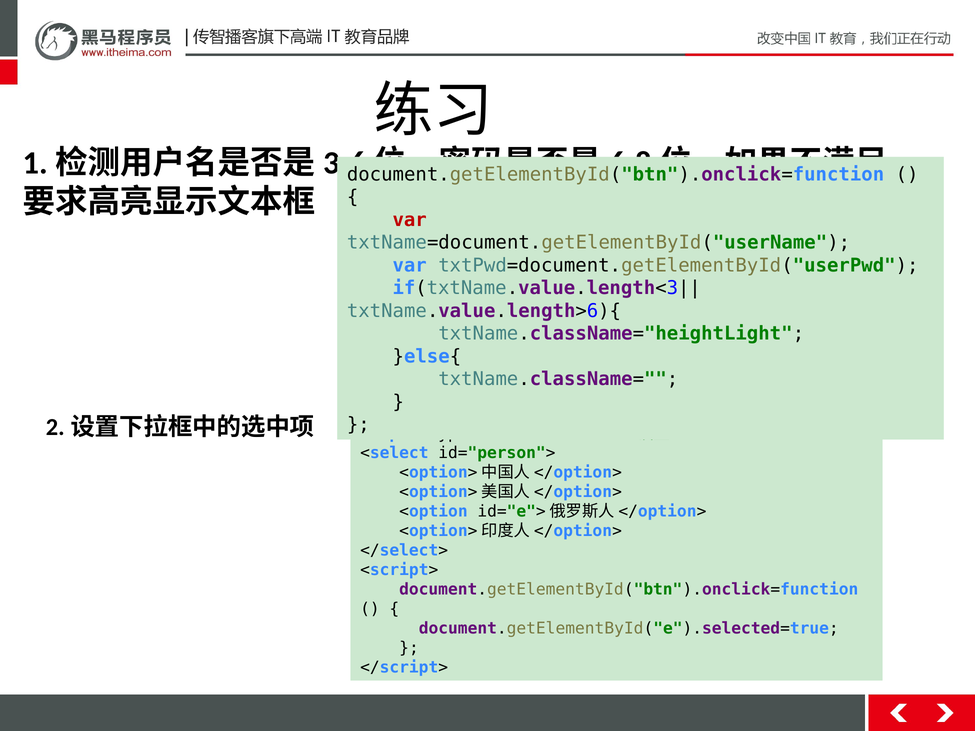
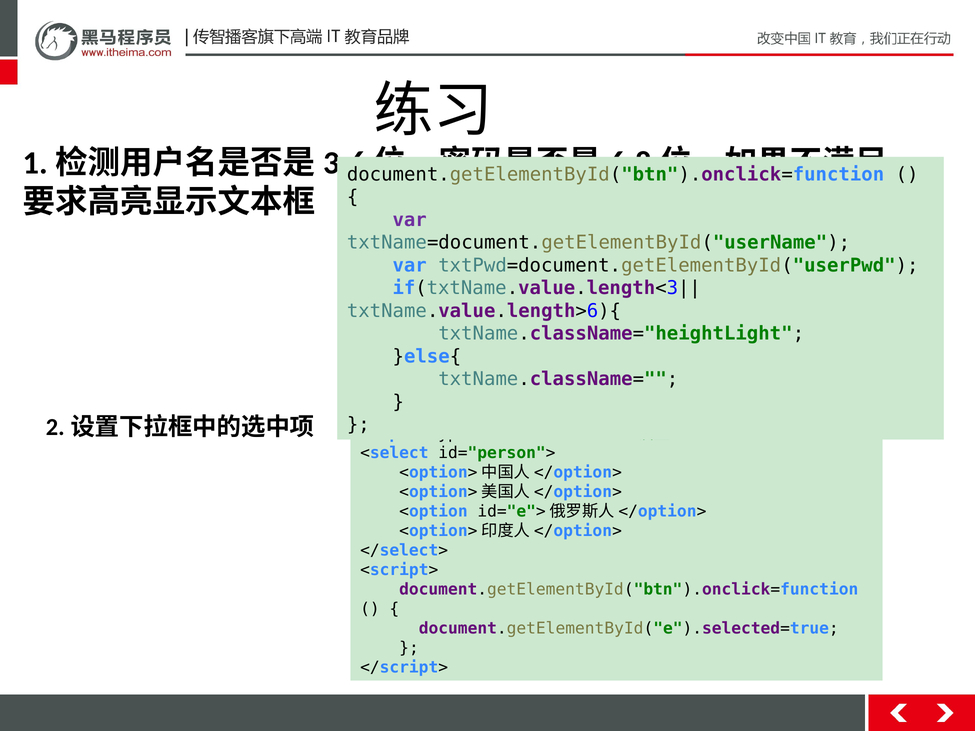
var at (410, 220) colour: red -> purple
